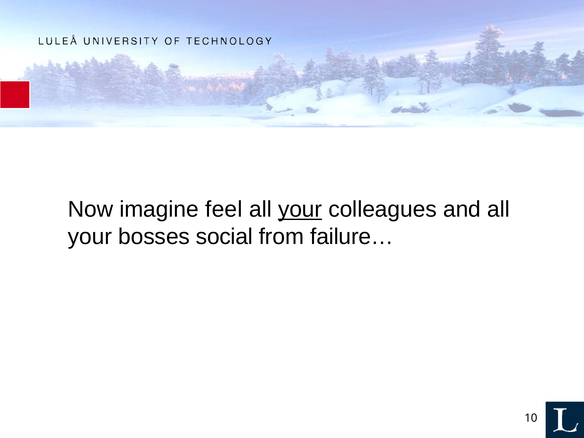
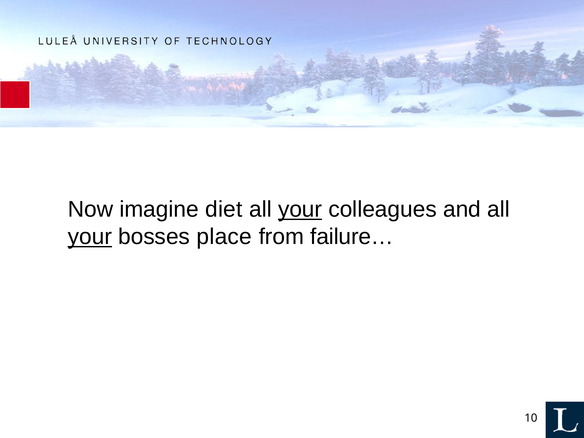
feel: feel -> diet
your at (90, 237) underline: none -> present
social: social -> place
